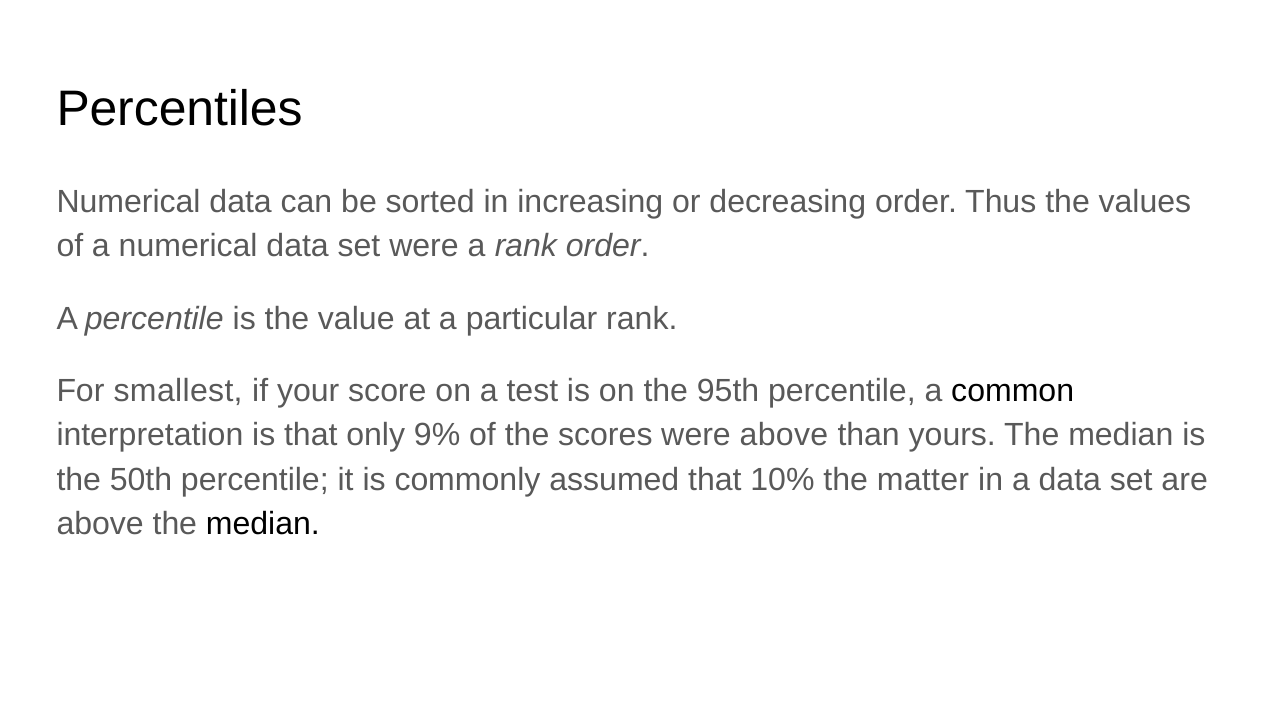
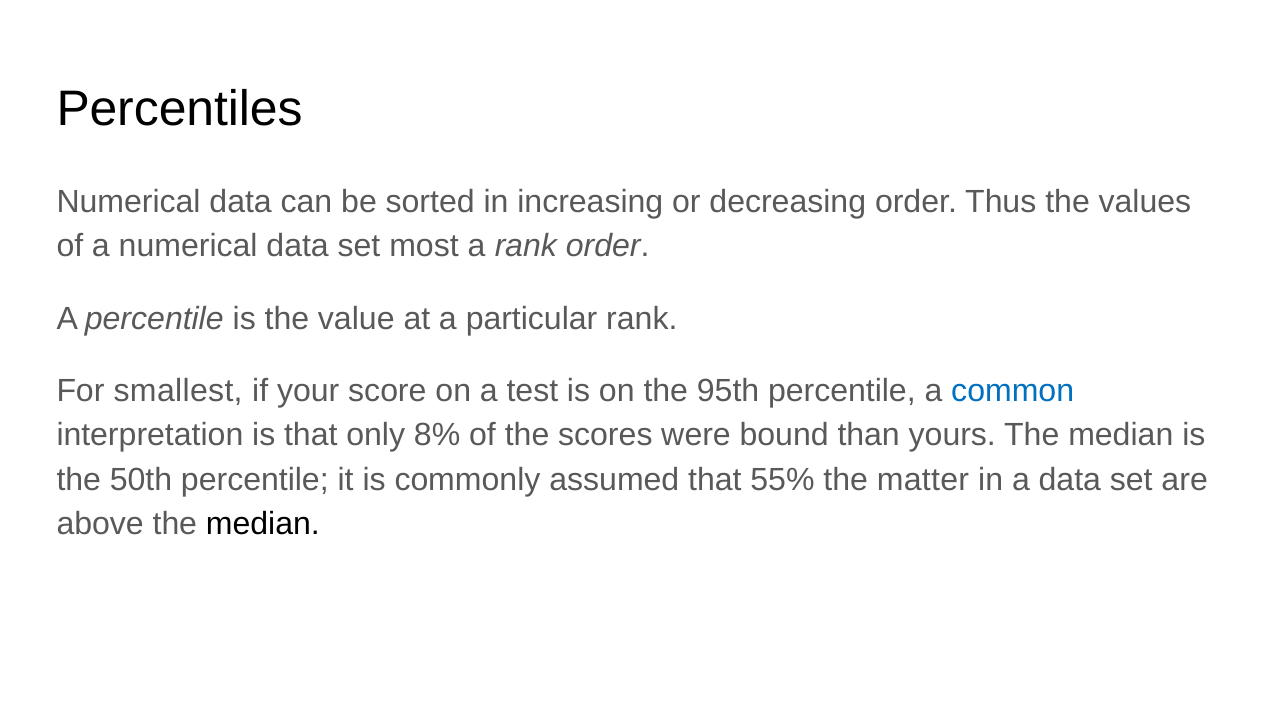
set were: were -> most
common colour: black -> blue
9%: 9% -> 8%
were above: above -> bound
10%: 10% -> 55%
